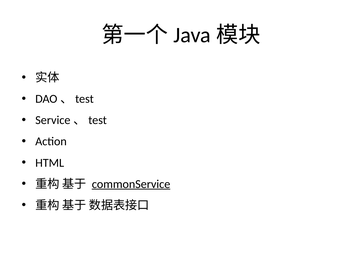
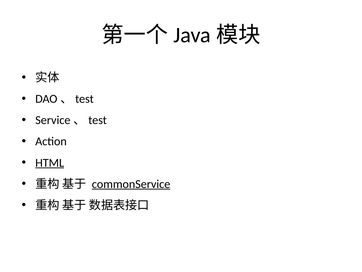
HTML underline: none -> present
